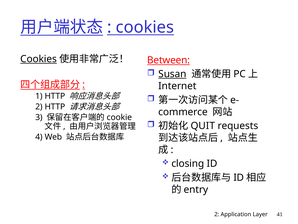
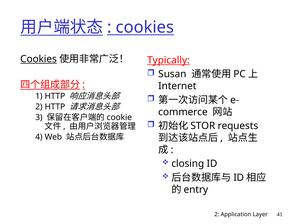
Between: Between -> Typically
Susan underline: present -> none
QUIT: QUIT -> STOR
